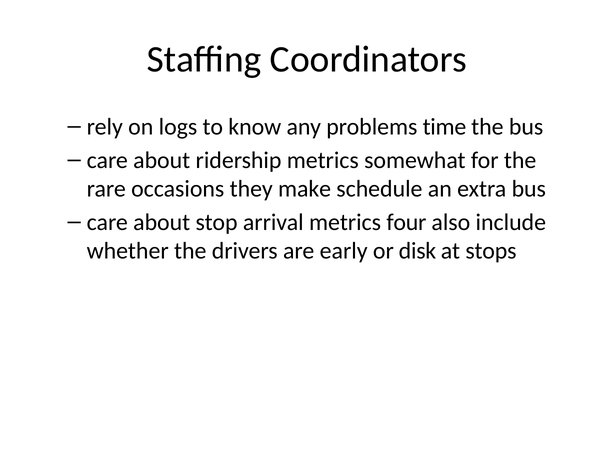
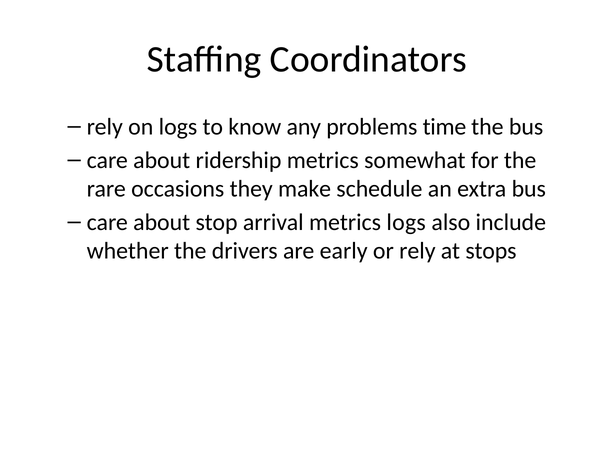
metrics four: four -> logs
or disk: disk -> rely
